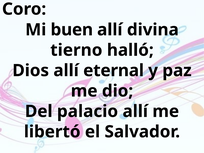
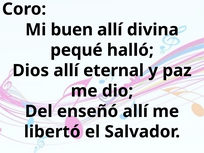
tierno: tierno -> pequé
palacio: palacio -> enseñó
